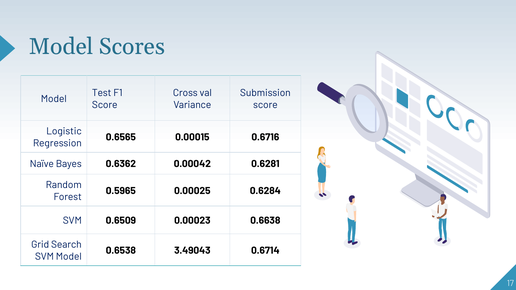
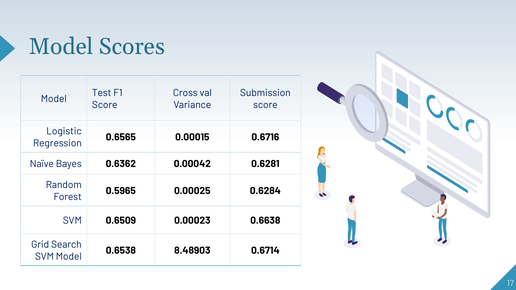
3.49043: 3.49043 -> 8.48903
